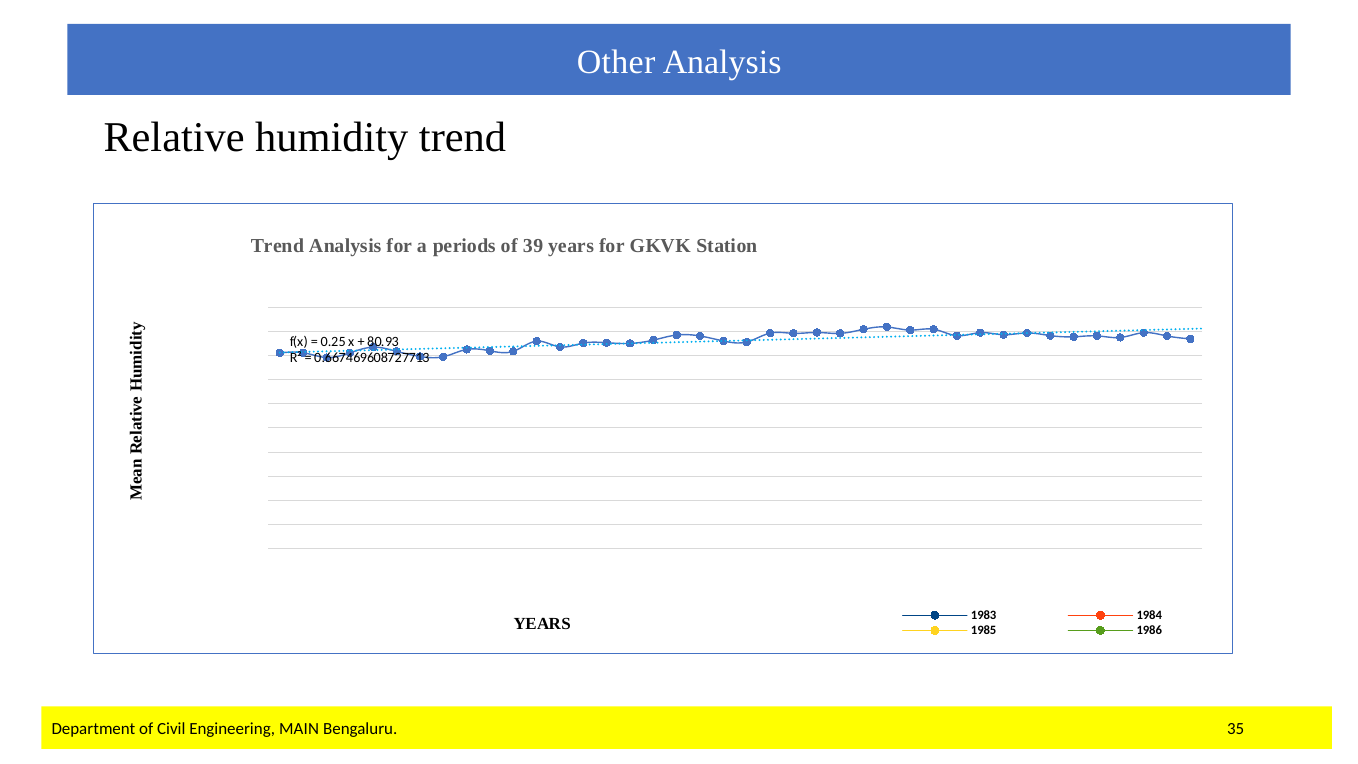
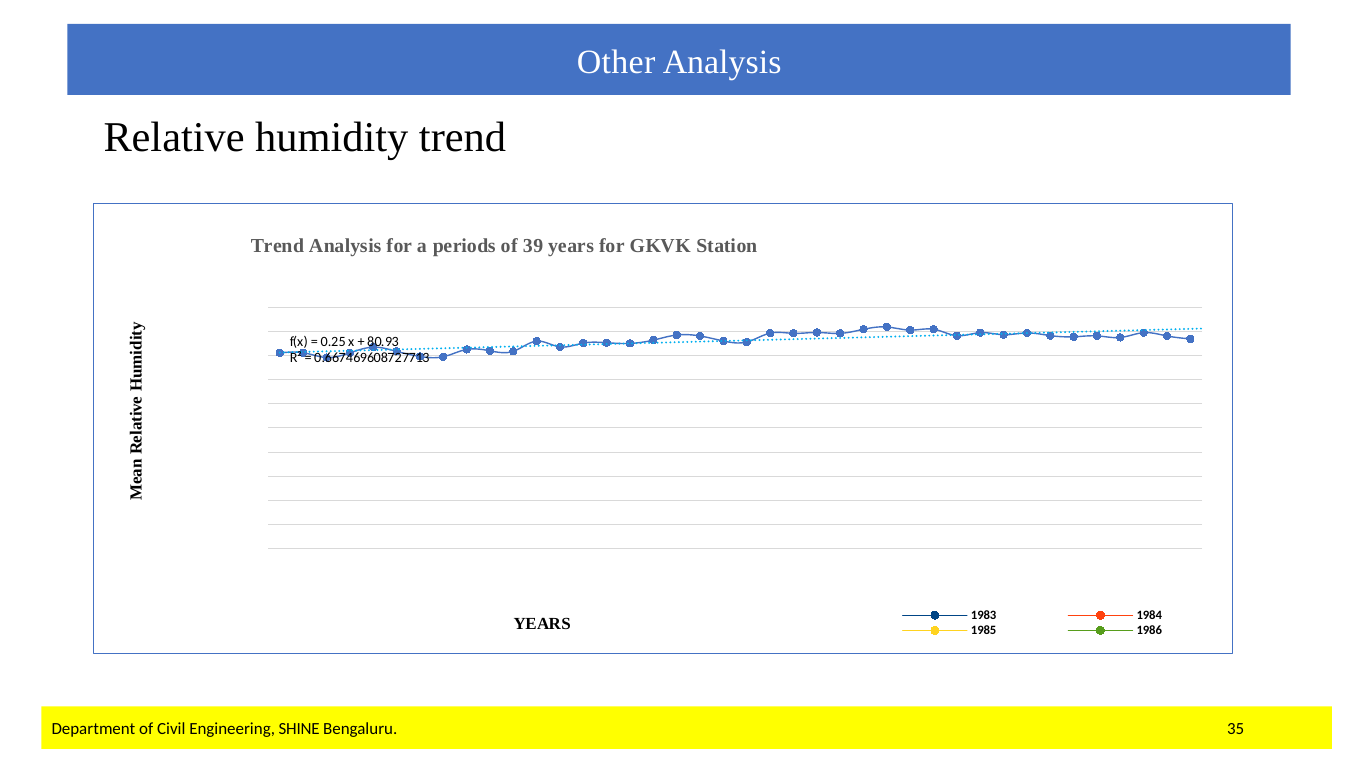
MAIN: MAIN -> SHINE
